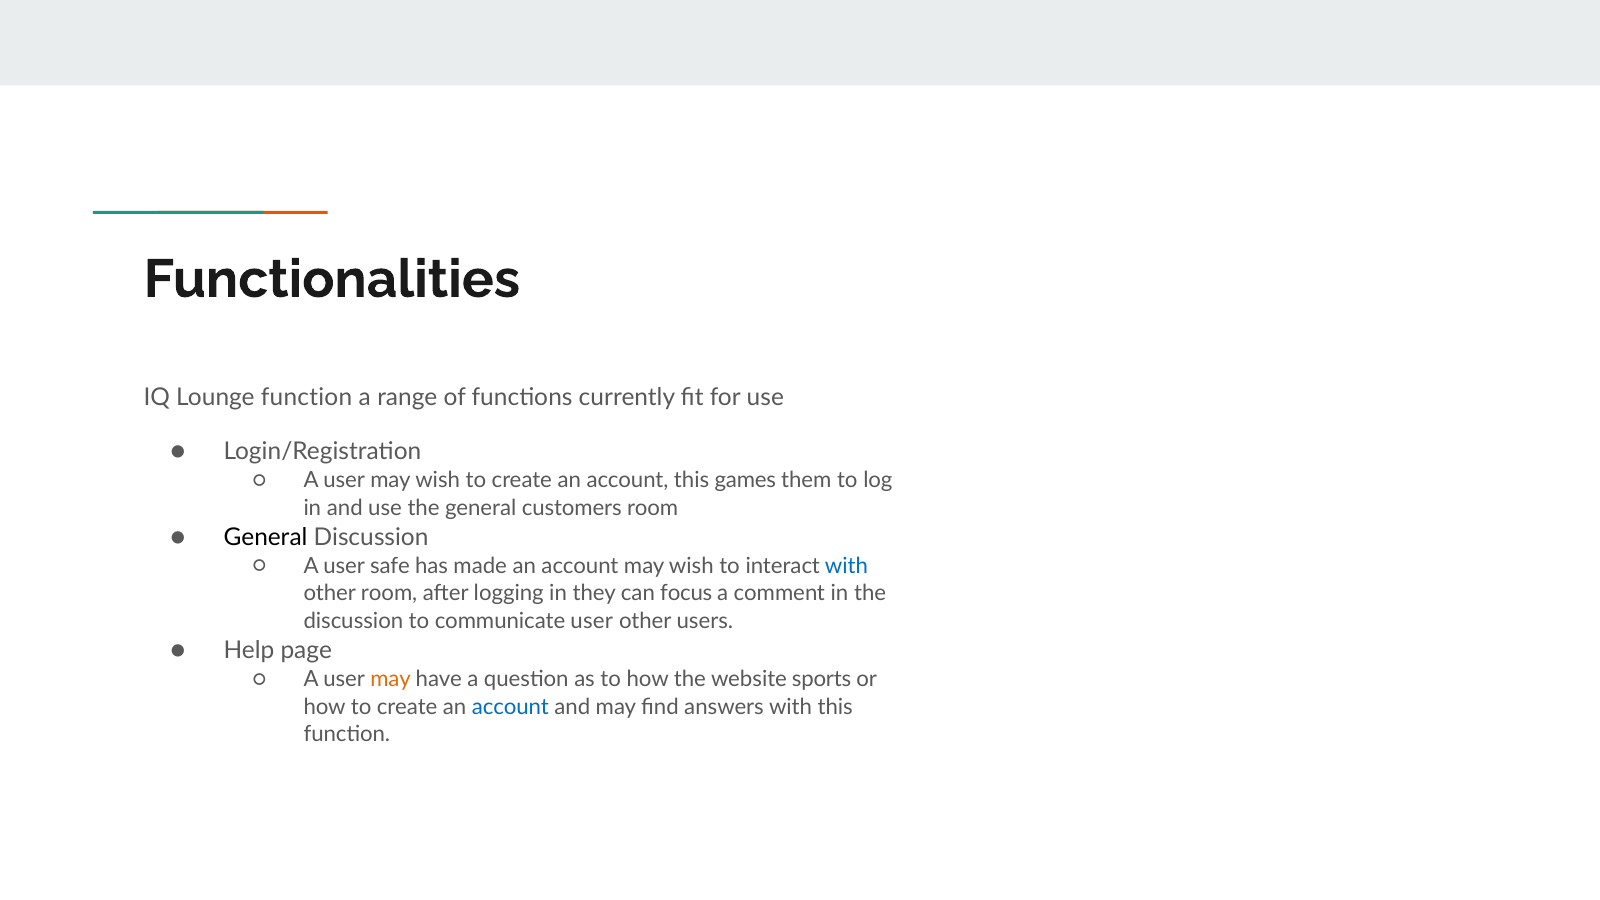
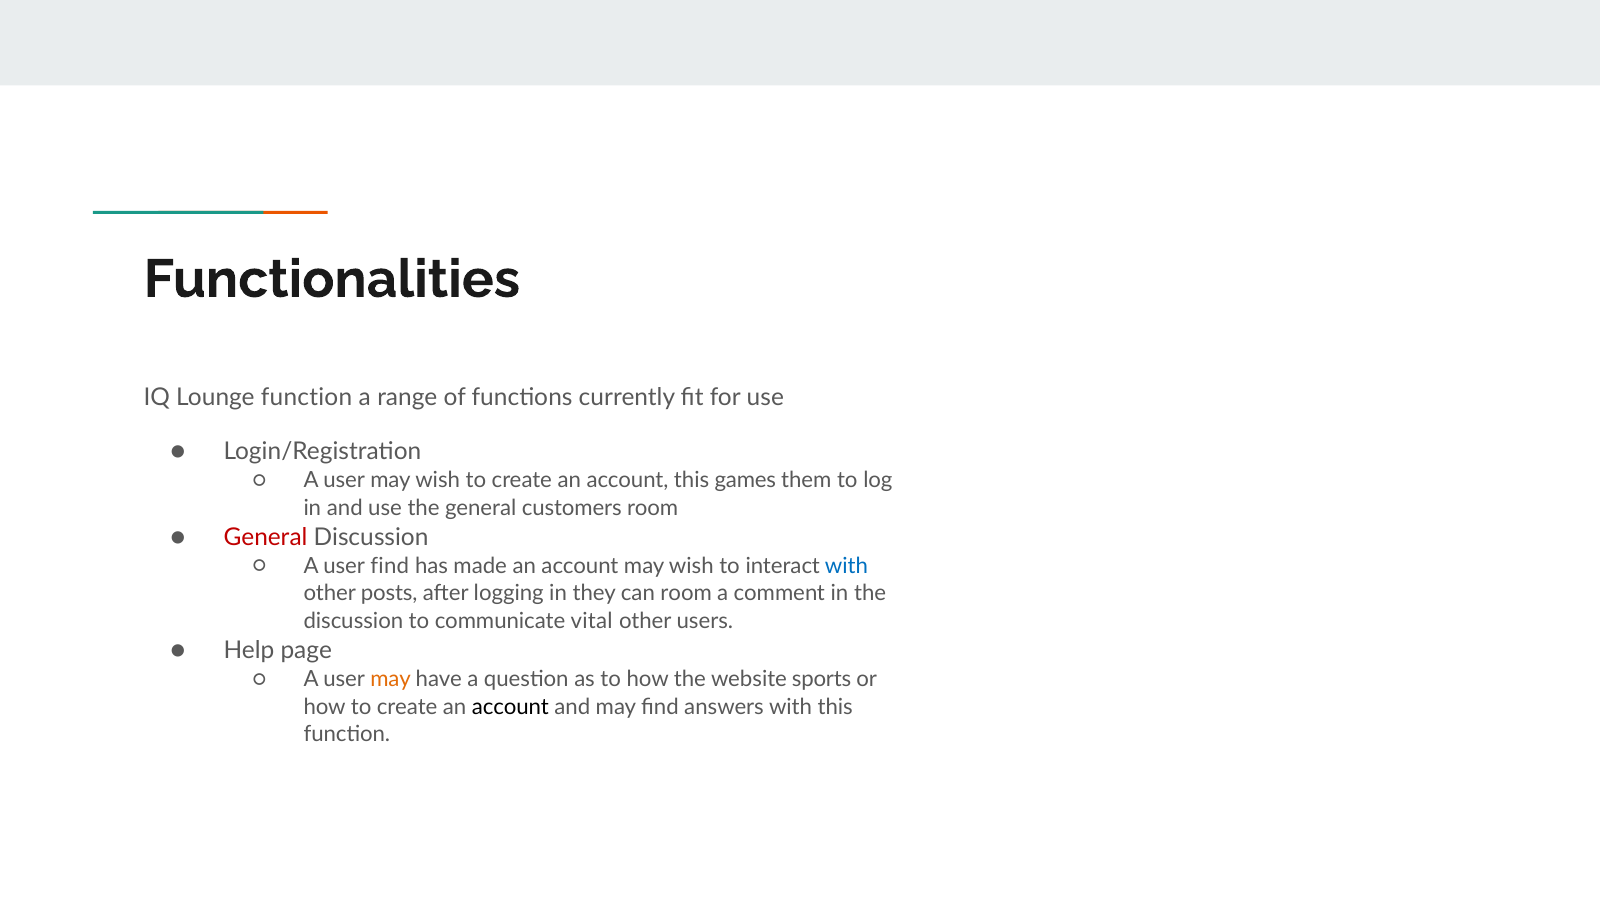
General at (266, 537) colour: black -> red
user safe: safe -> find
other room: room -> posts
can focus: focus -> room
communicate user: user -> vital
account at (510, 707) colour: blue -> black
